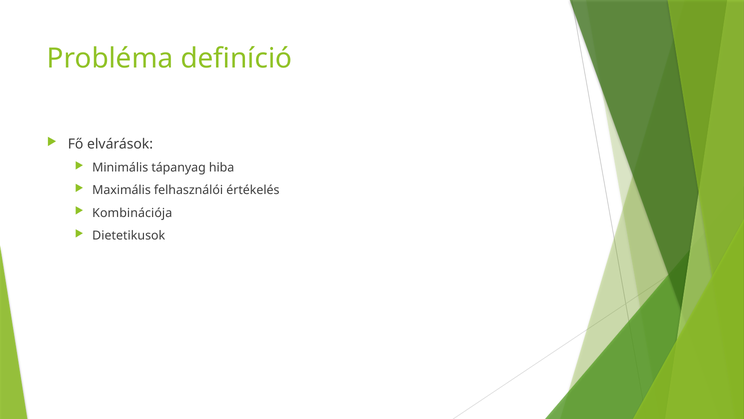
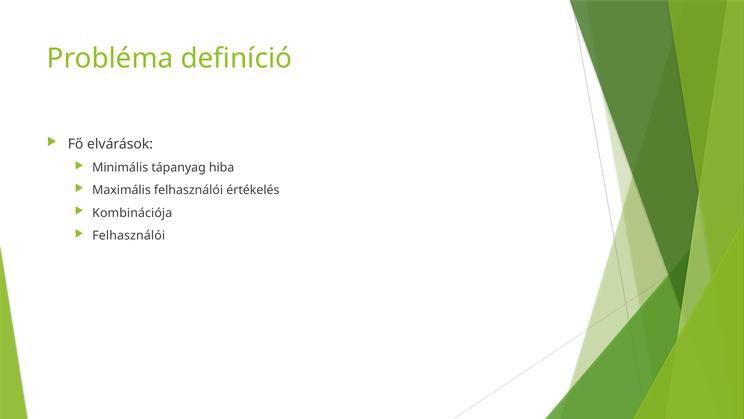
Dietetikusok at (129, 235): Dietetikusok -> Felhasználói
